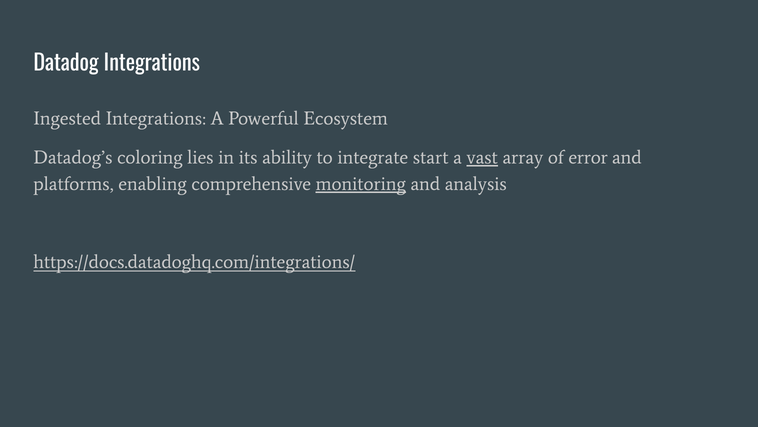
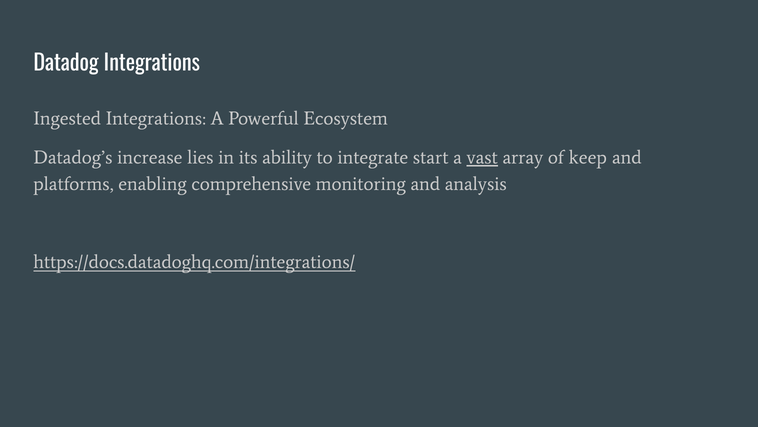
coloring: coloring -> increase
error: error -> keep
monitoring underline: present -> none
